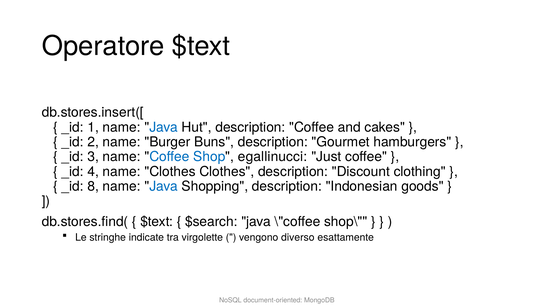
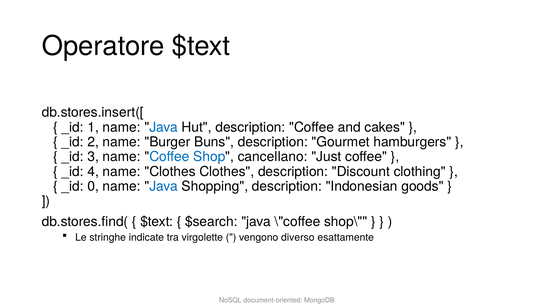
egallinucci: egallinucci -> cancellano
8: 8 -> 0
